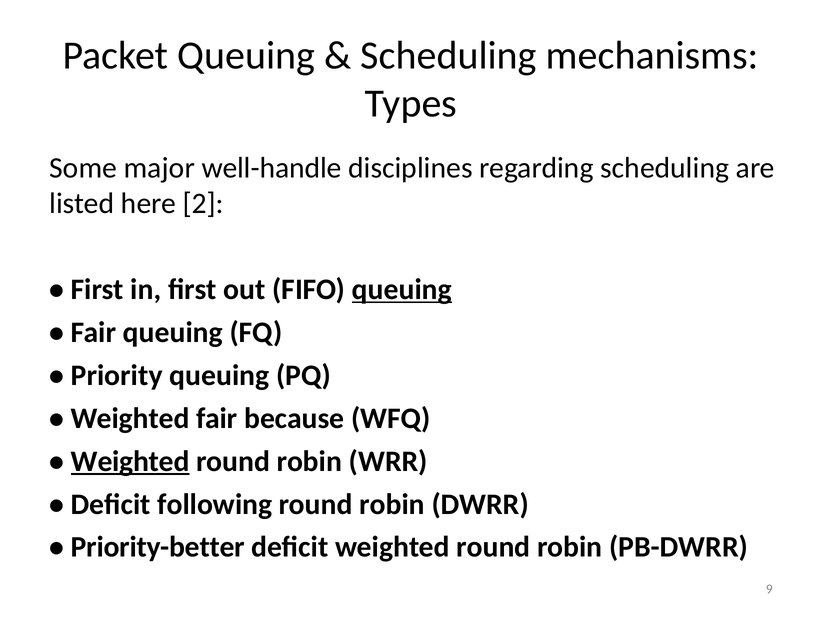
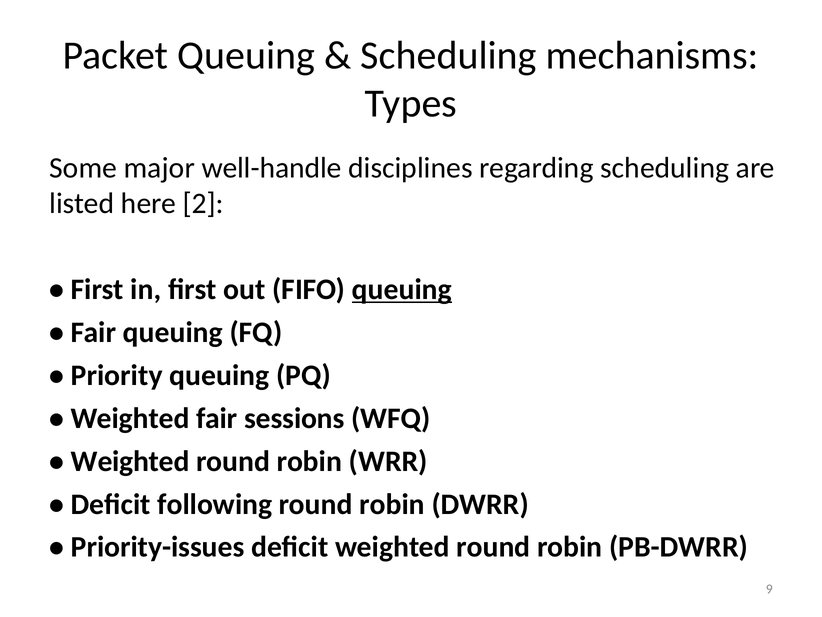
because: because -> sessions
Weighted at (130, 461) underline: present -> none
Priority-better: Priority-better -> Priority-issues
